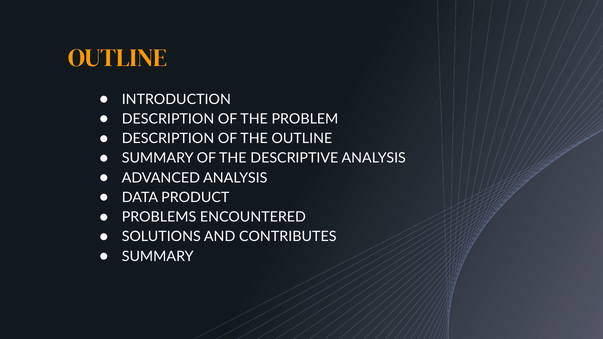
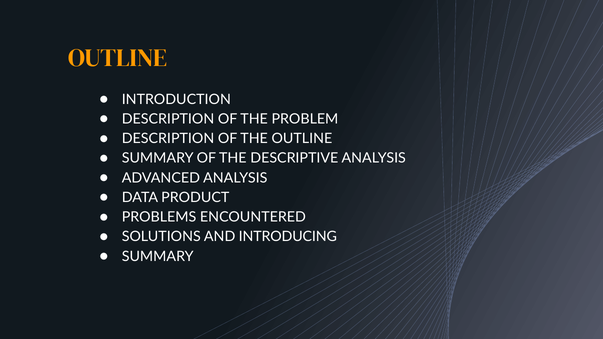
CONTRIBUTES: CONTRIBUTES -> INTRODUCING
